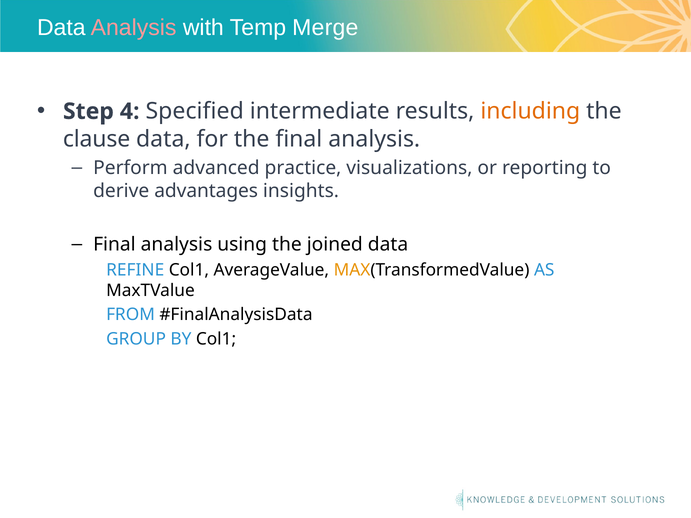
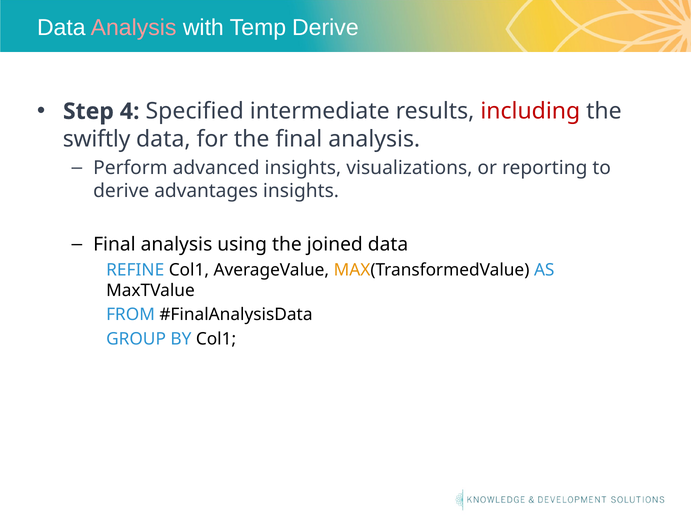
Temp Merge: Merge -> Derive
including colour: orange -> red
clause: clause -> swiftly
advanced practice: practice -> insights
